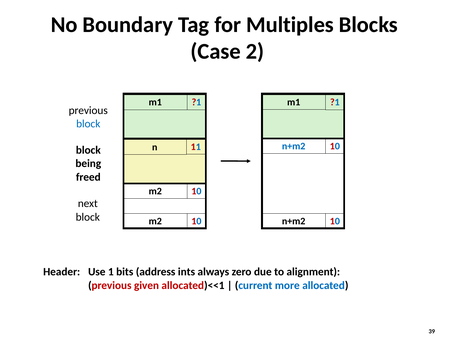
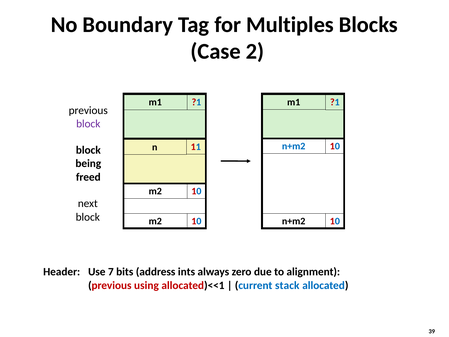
block at (88, 124) colour: blue -> purple
1: 1 -> 7
given: given -> using
more: more -> stack
